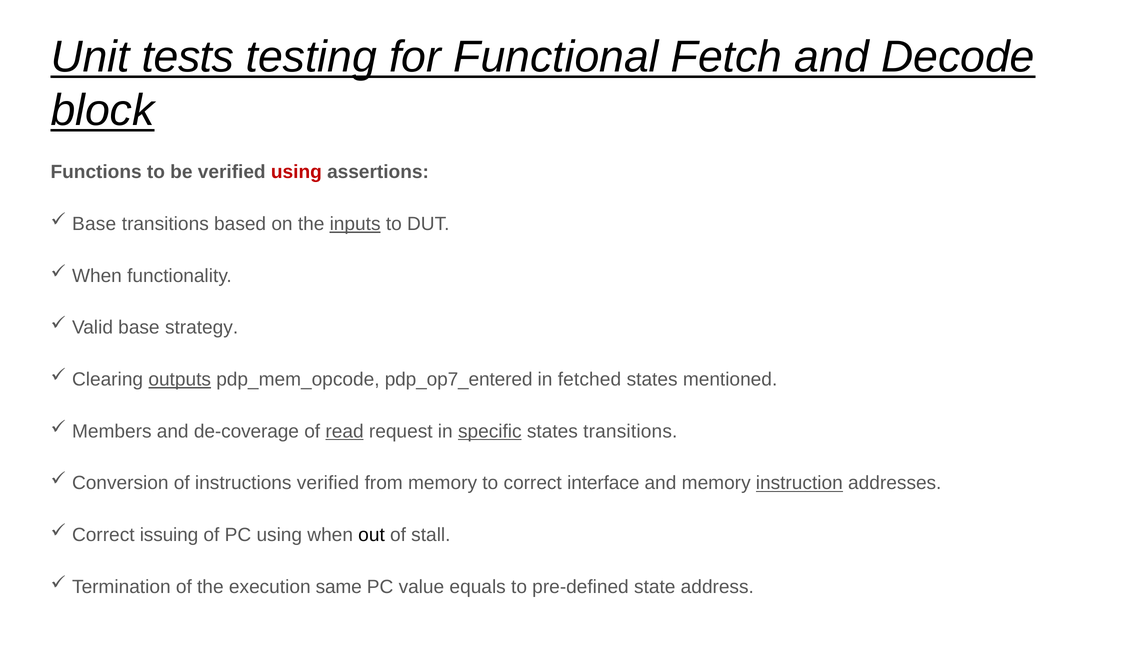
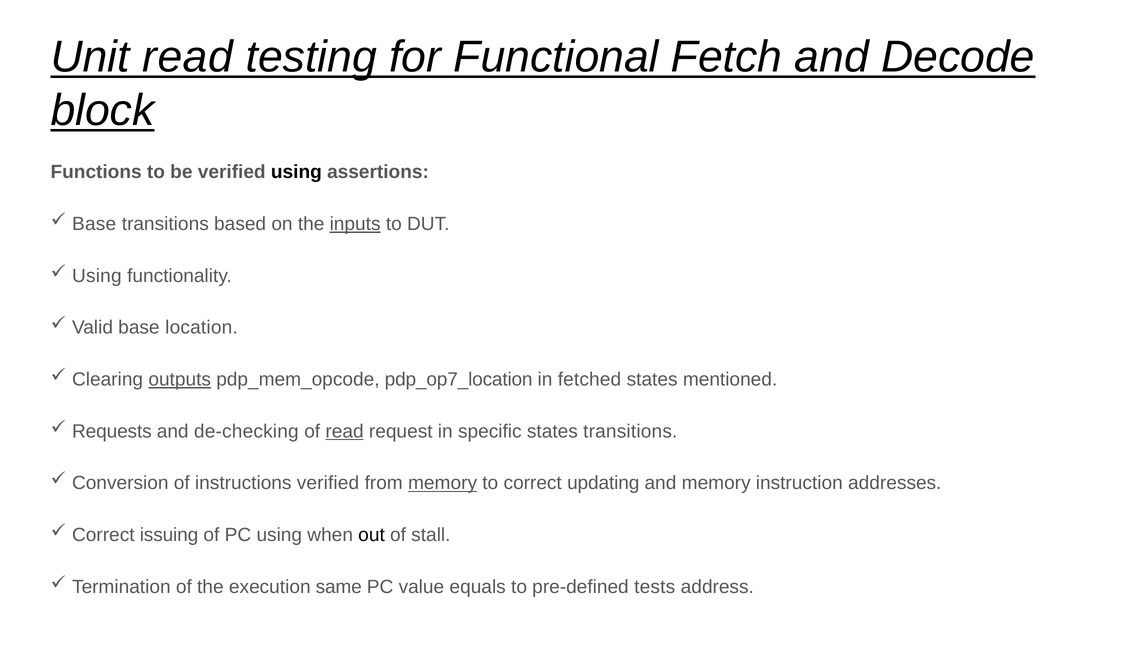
Unit tests: tests -> read
using at (296, 172) colour: red -> black
When at (97, 276): When -> Using
strategy: strategy -> location
pdp_op7_entered: pdp_op7_entered -> pdp_op7_location
Members: Members -> Requests
de-coverage: de-coverage -> de-checking
specific underline: present -> none
memory at (443, 483) underline: none -> present
interface: interface -> updating
instruction underline: present -> none
state: state -> tests
